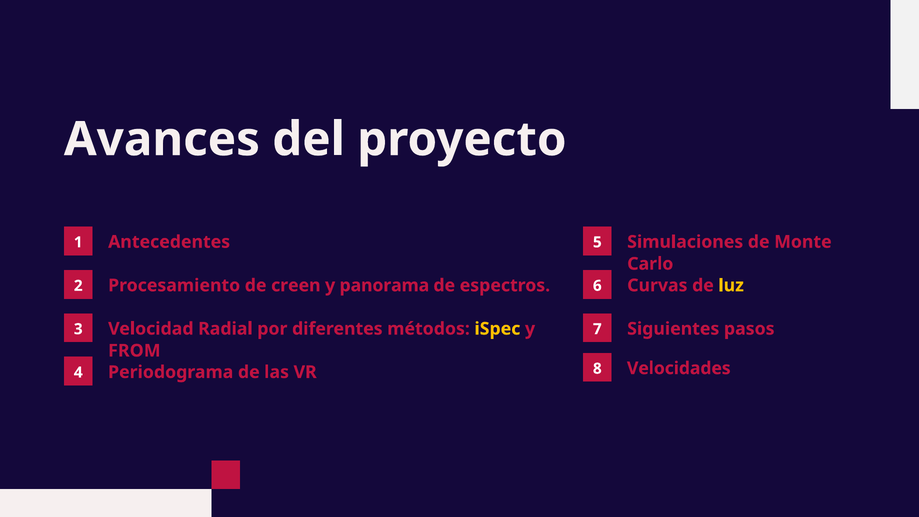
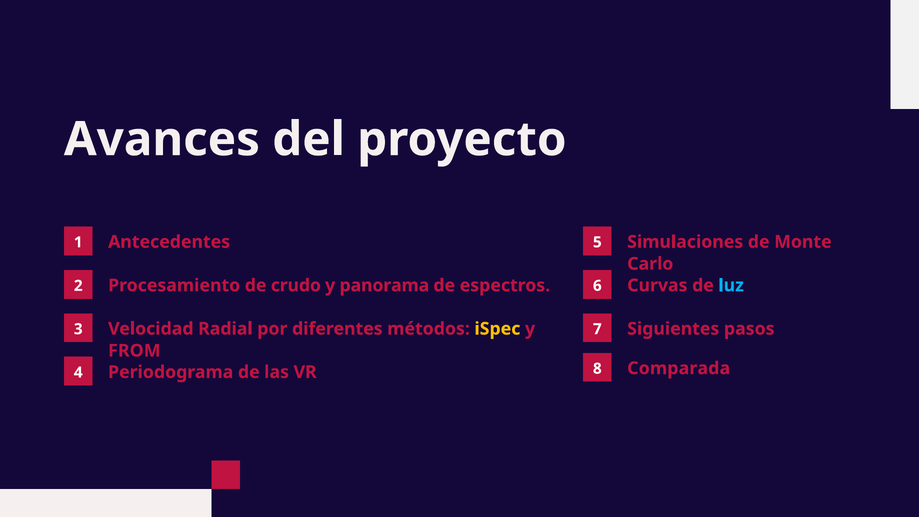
creen: creen -> crudo
luz colour: yellow -> light blue
Velocidades: Velocidades -> Comparada
